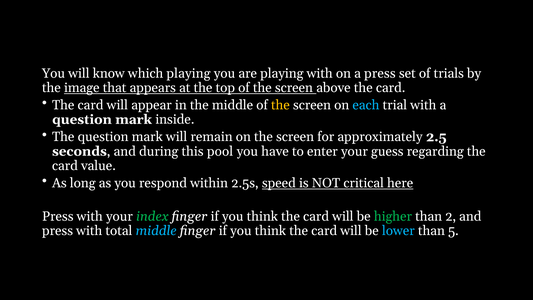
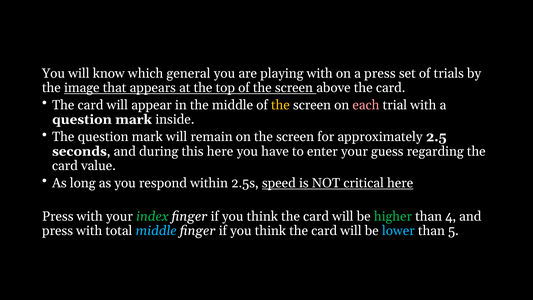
which playing: playing -> general
each colour: light blue -> pink
this pool: pool -> here
2: 2 -> 4
